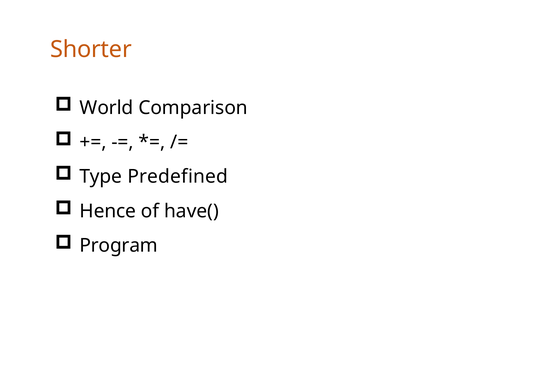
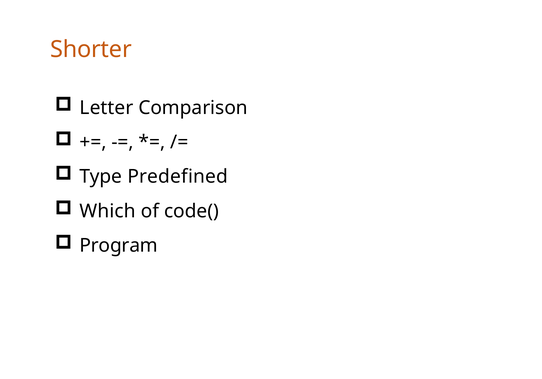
World: World -> Letter
Hence: Hence -> Which
have(: have( -> code(
